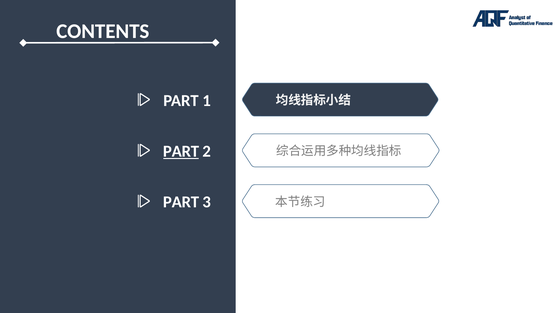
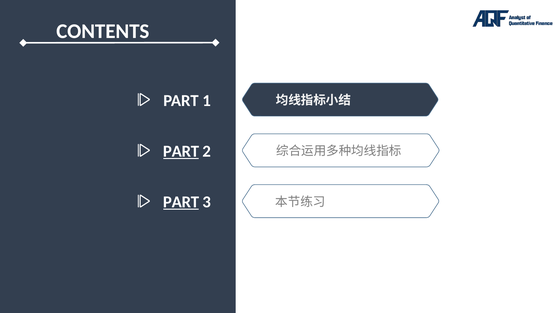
PART at (181, 202) underline: none -> present
